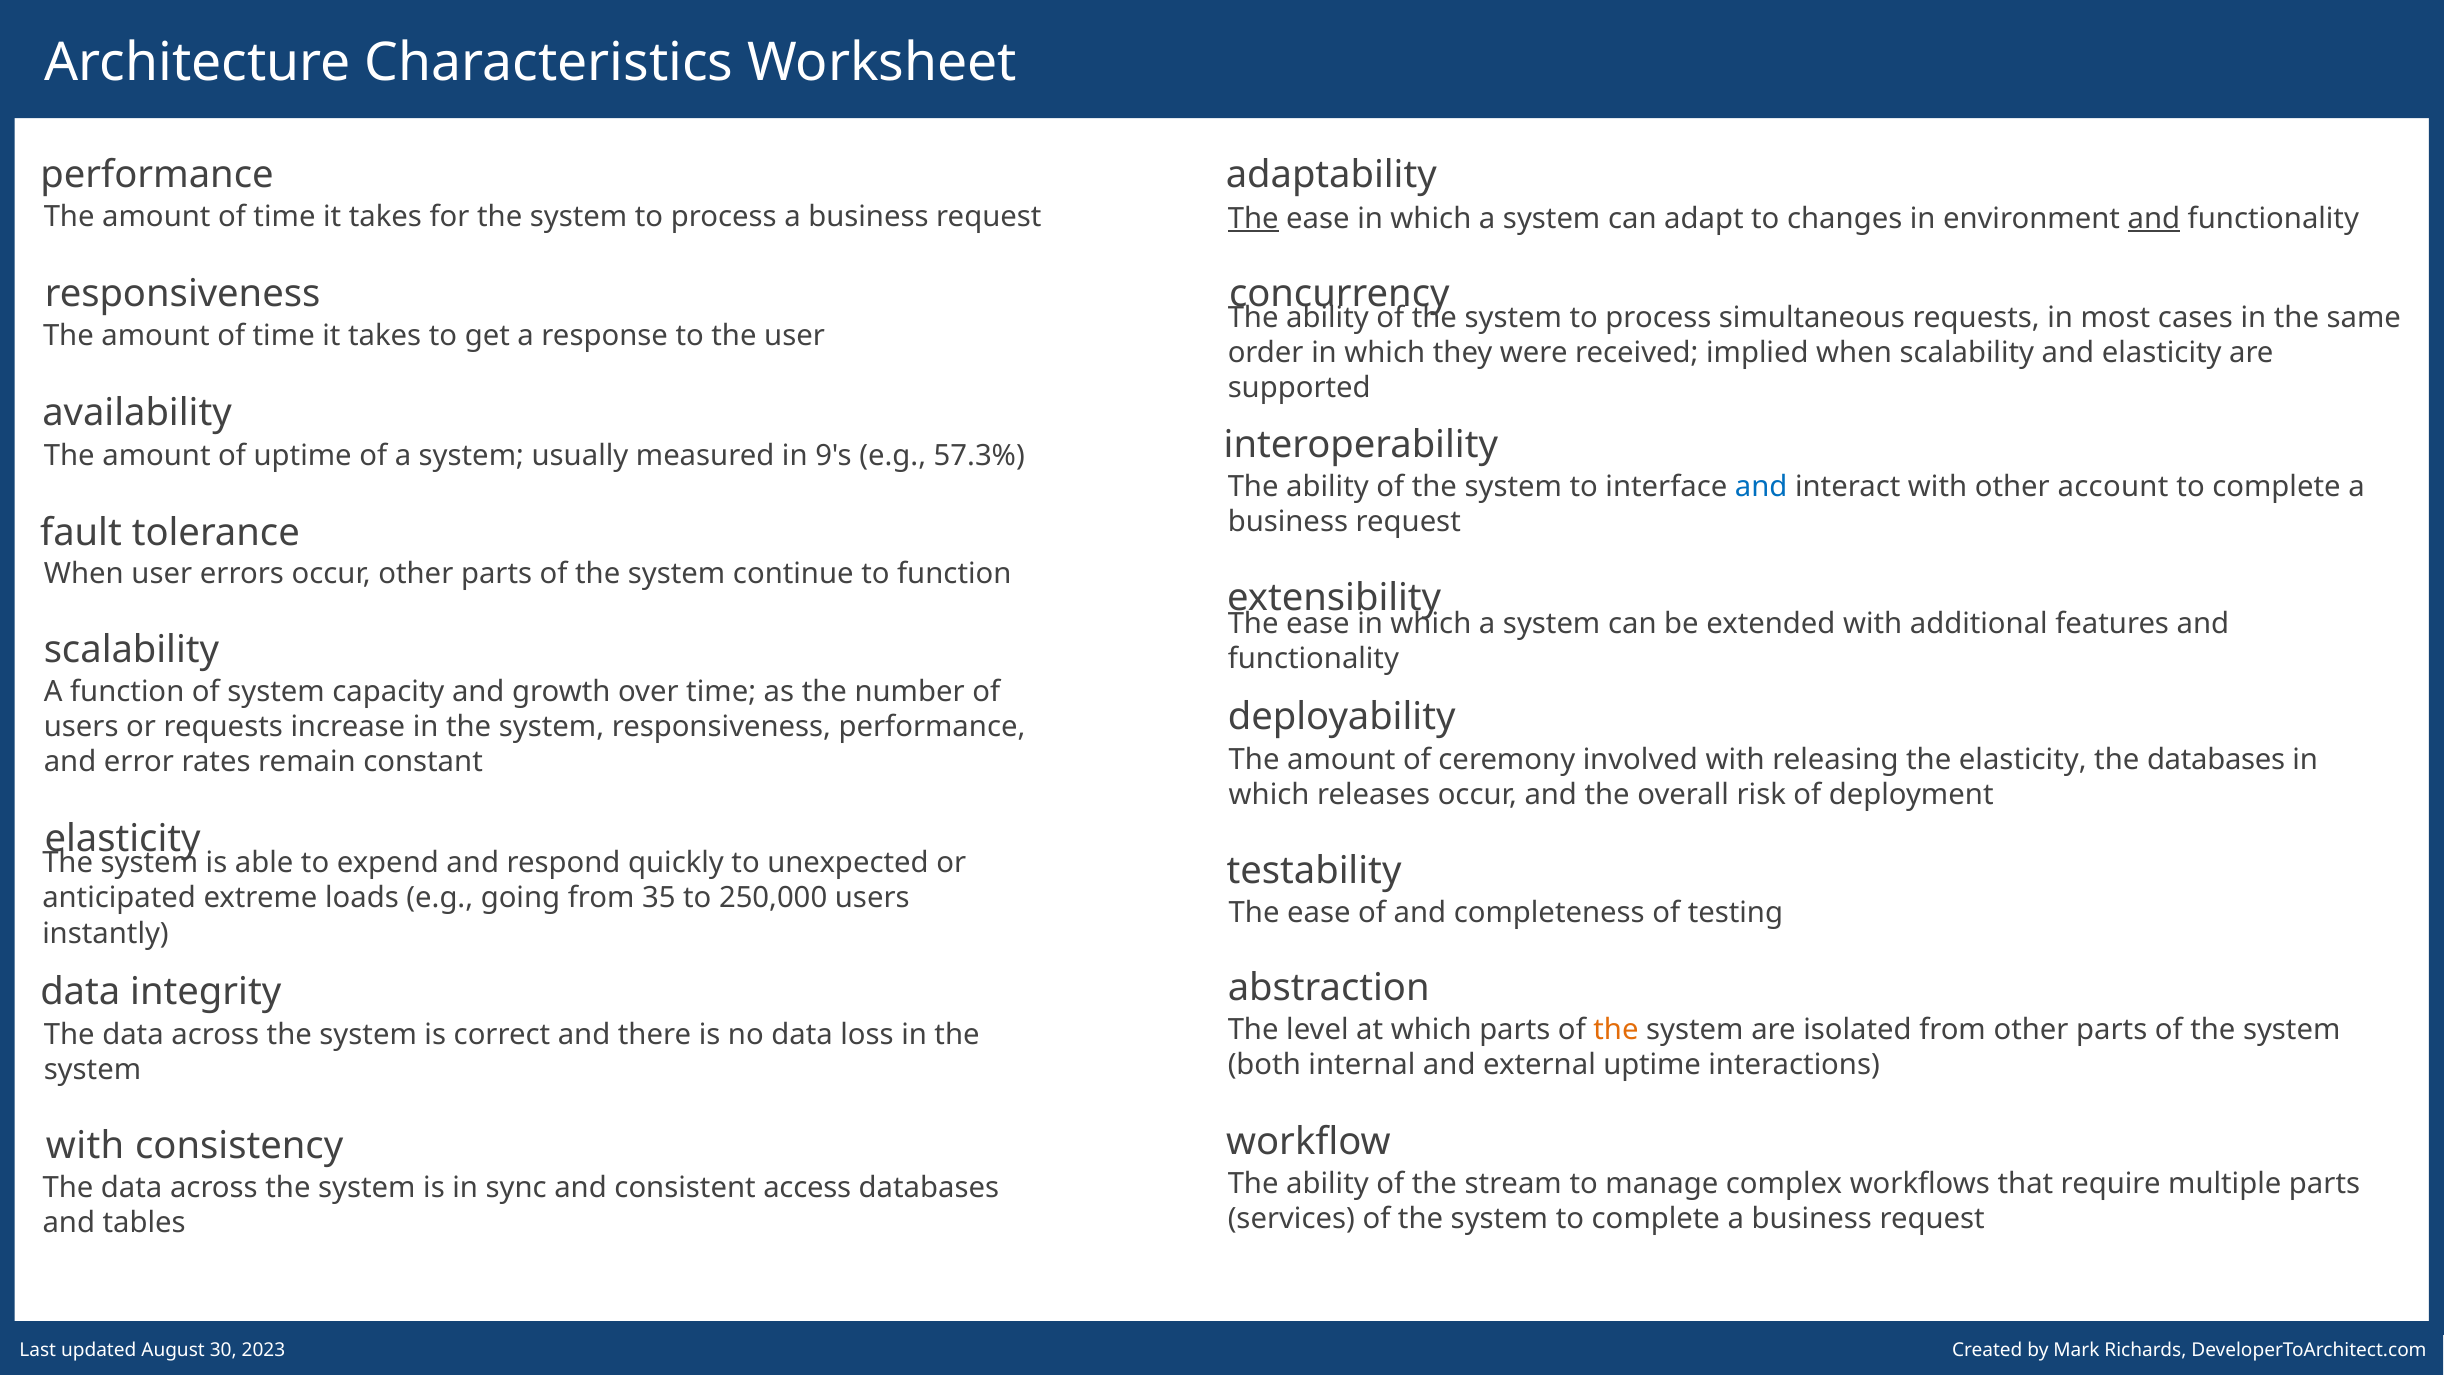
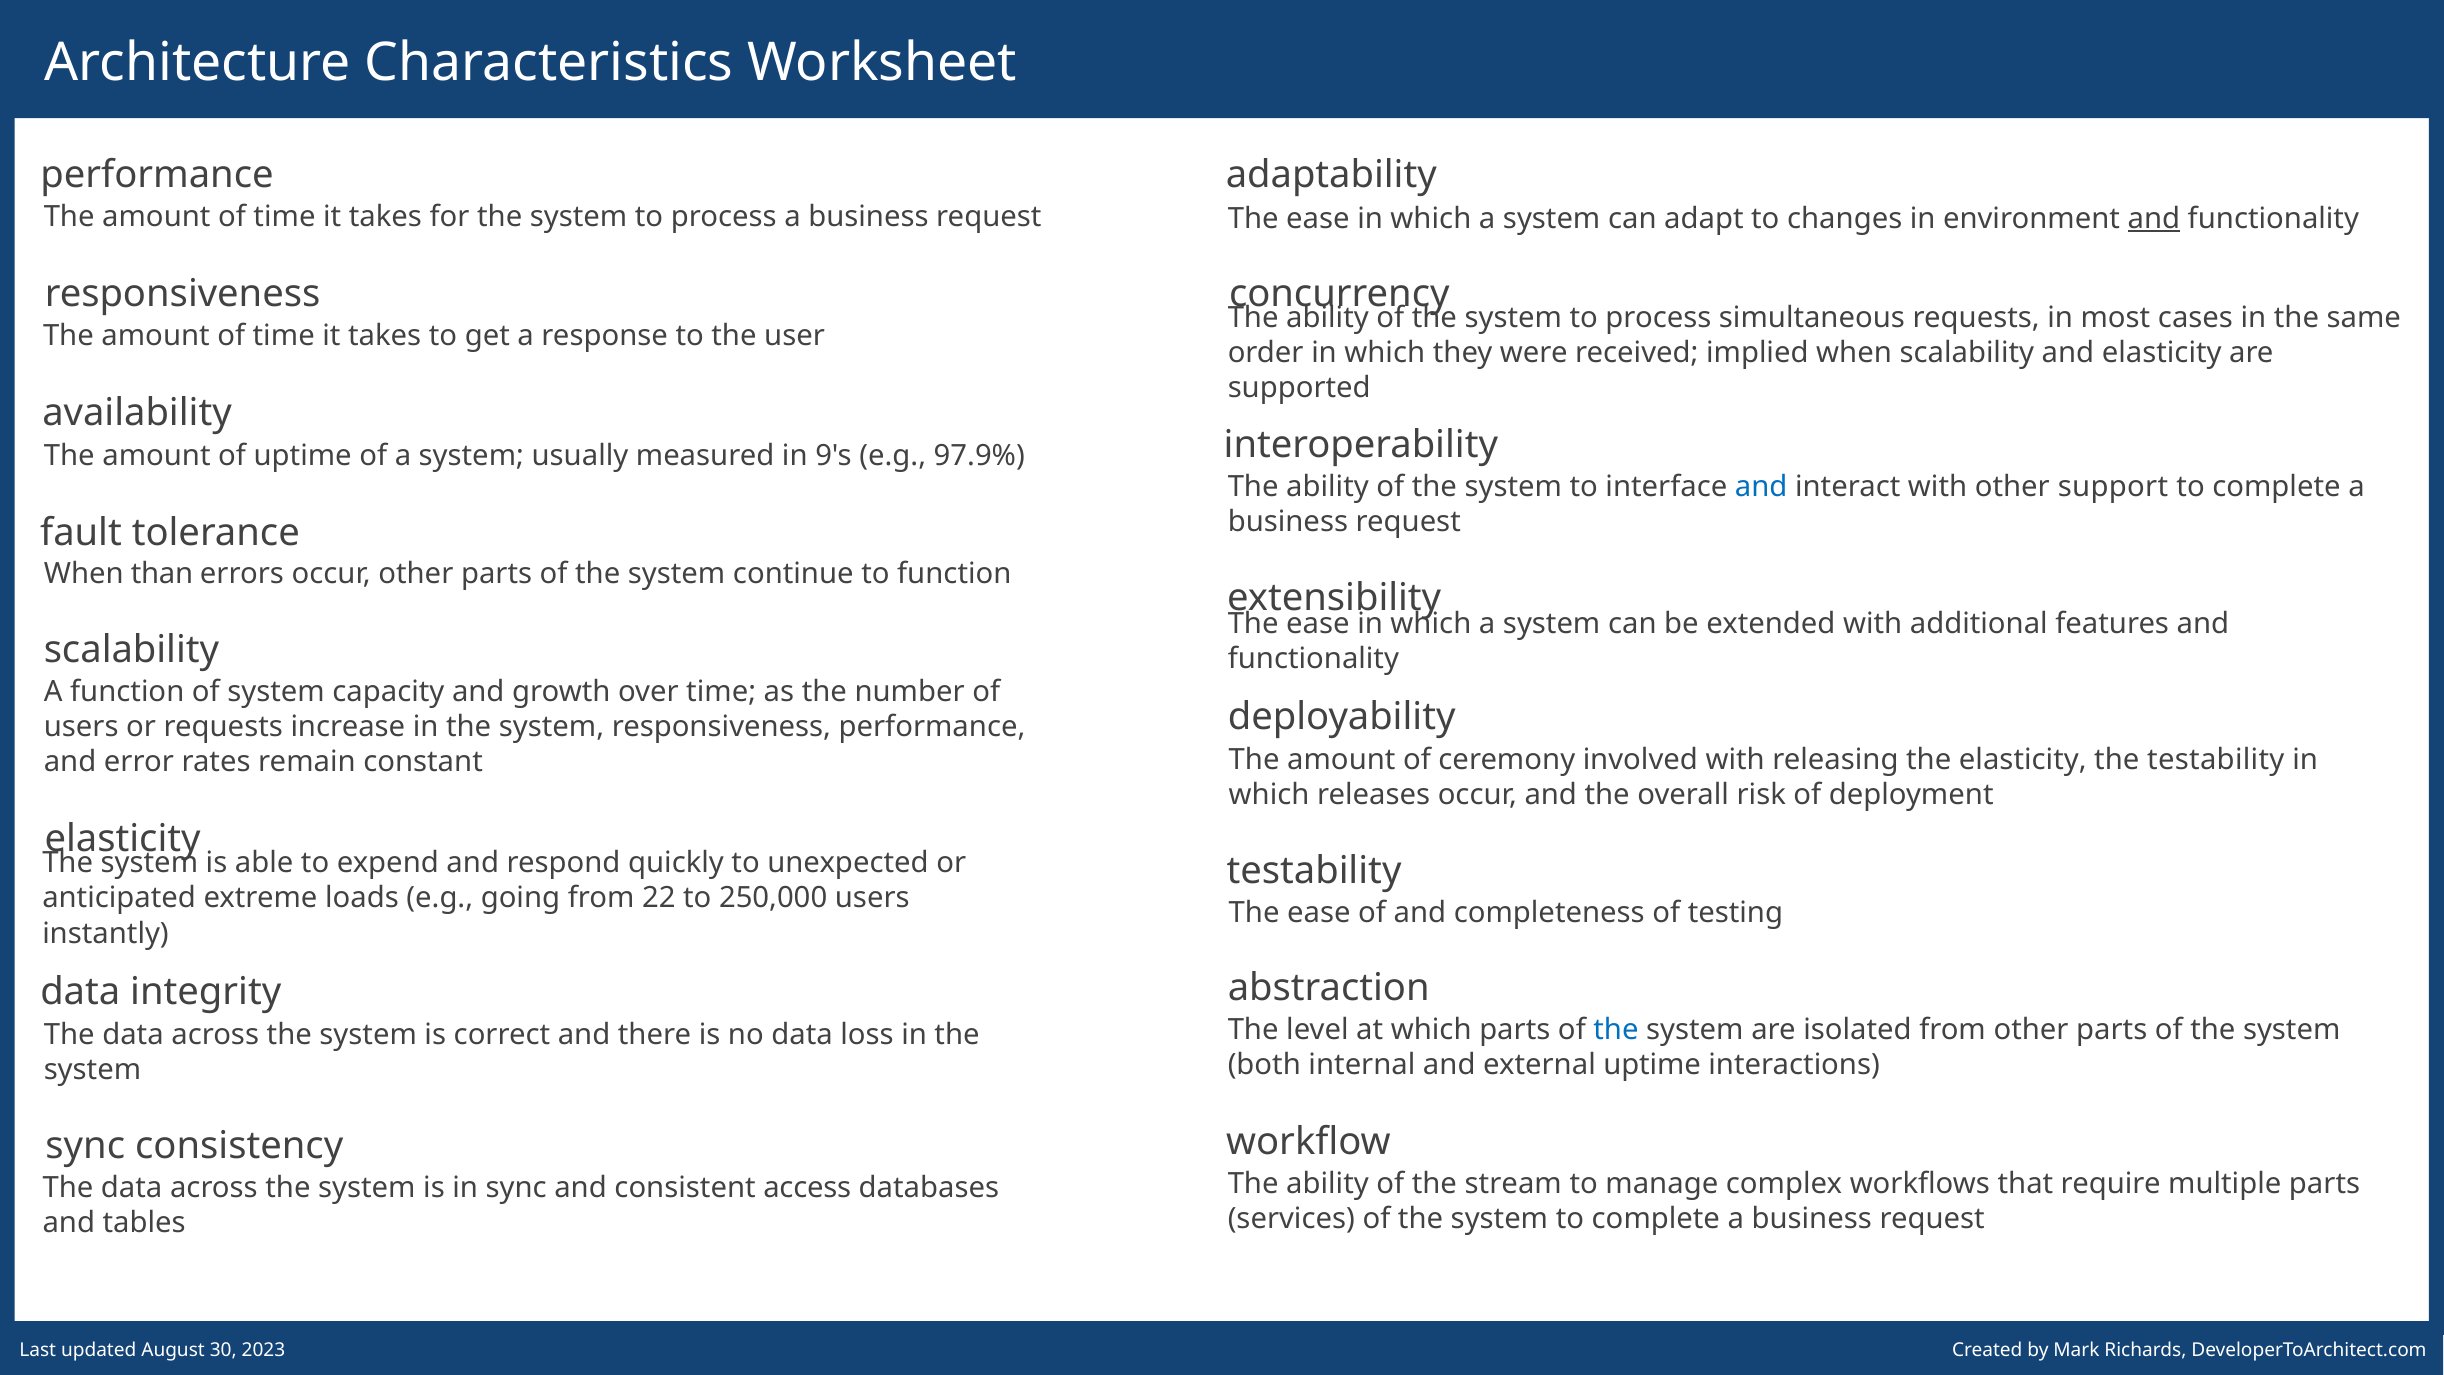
The at (1253, 218) underline: present -> none
57.3%: 57.3% -> 97.9%
account: account -> support
When user: user -> than
the databases: databases -> testability
35: 35 -> 22
the at (1616, 1030) colour: orange -> blue
with at (85, 1146): with -> sync
